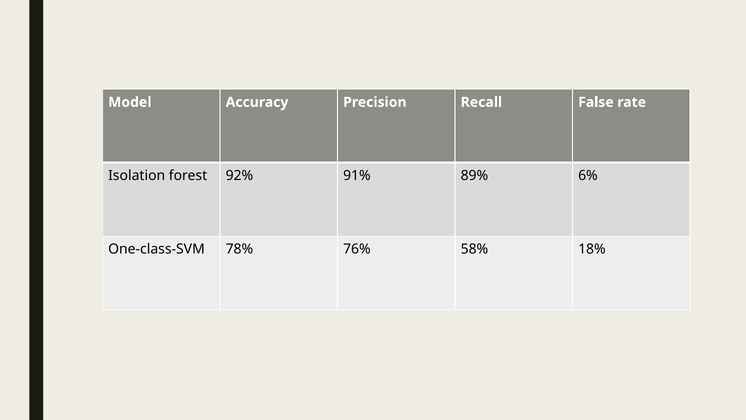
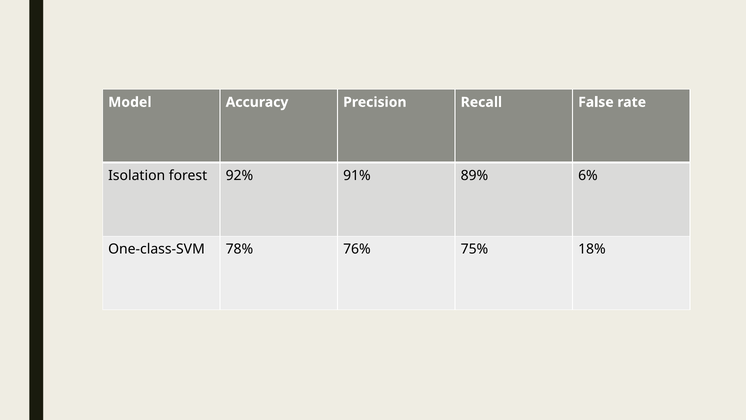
58%: 58% -> 75%
